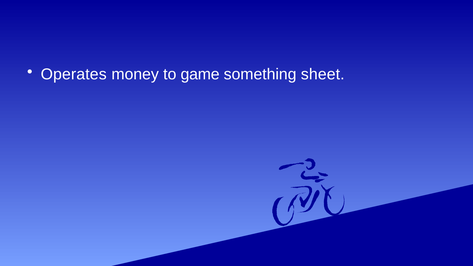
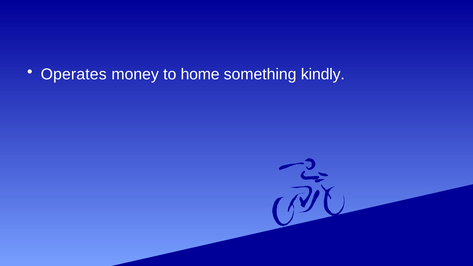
game: game -> home
sheet: sheet -> kindly
